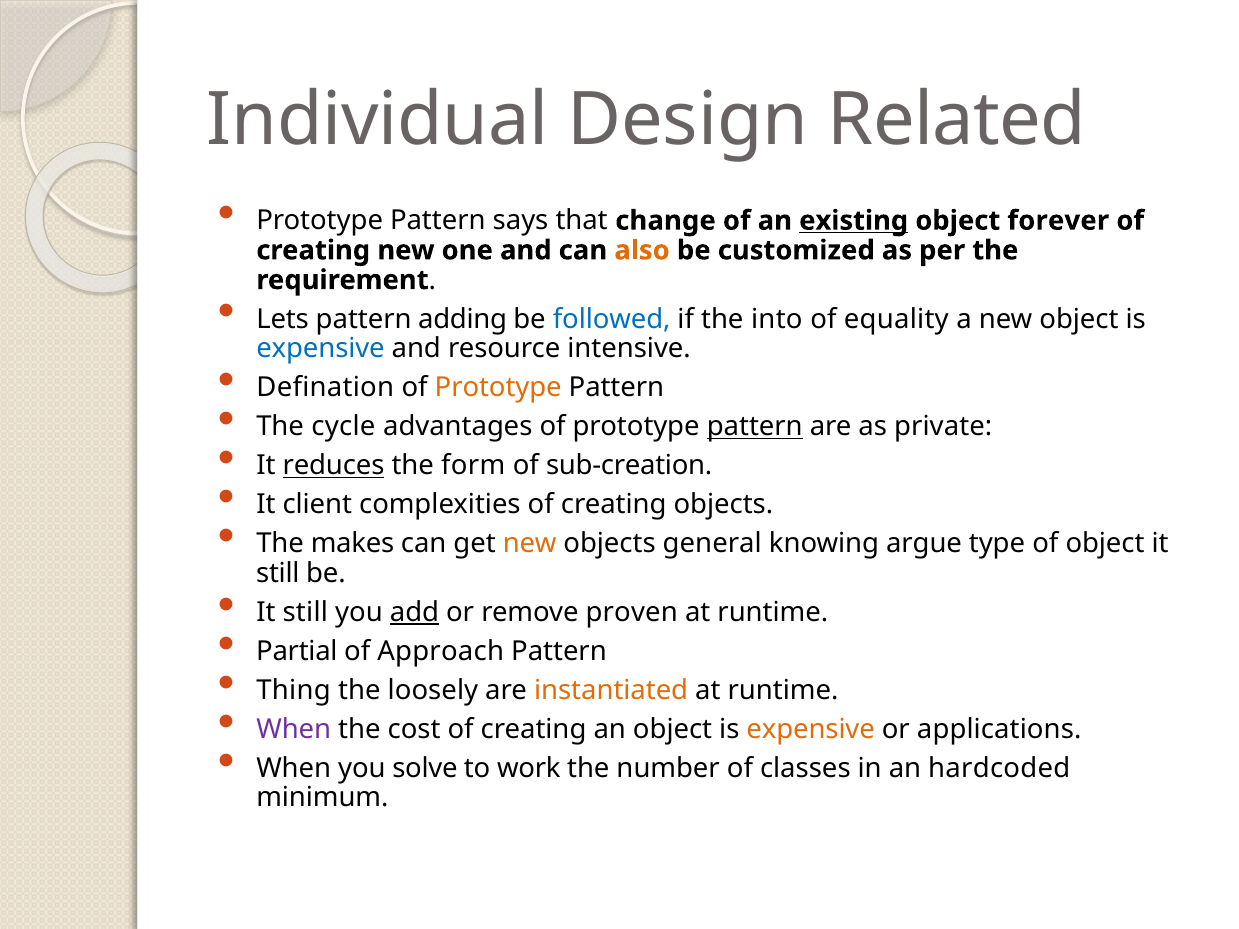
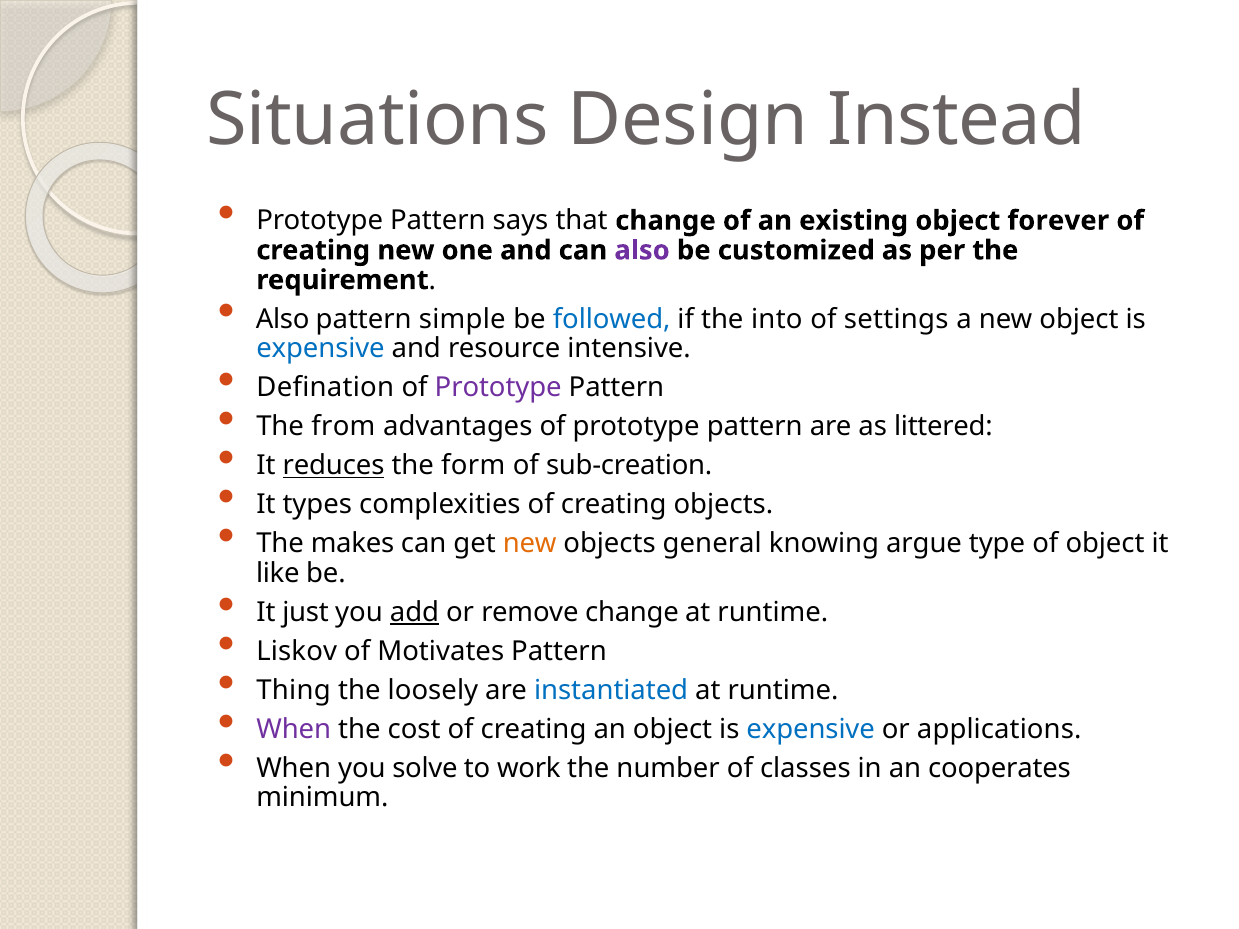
Individual: Individual -> Situations
Related: Related -> Instead
existing underline: present -> none
also at (642, 250) colour: orange -> purple
Lets at (283, 319): Lets -> Also
adding: adding -> simple
equality: equality -> settings
Prototype at (498, 388) colour: orange -> purple
cycle: cycle -> from
pattern at (755, 427) underline: present -> none
private: private -> littered
client: client -> types
still at (278, 573): still -> like
still at (305, 612): still -> just
remove proven: proven -> change
Partial: Partial -> Liskov
Approach: Approach -> Motivates
instantiated colour: orange -> blue
expensive at (811, 729) colour: orange -> blue
hardcoded: hardcoded -> cooperates
